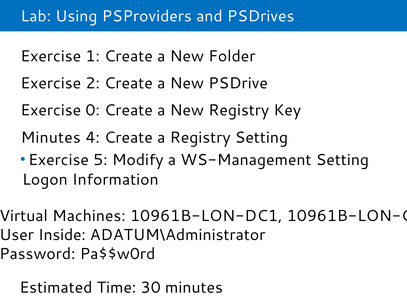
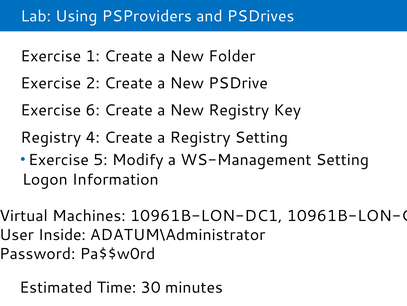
0: 0 -> 6
Minutes at (51, 137): Minutes -> Registry
